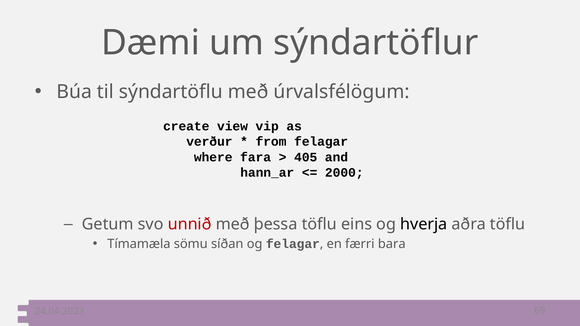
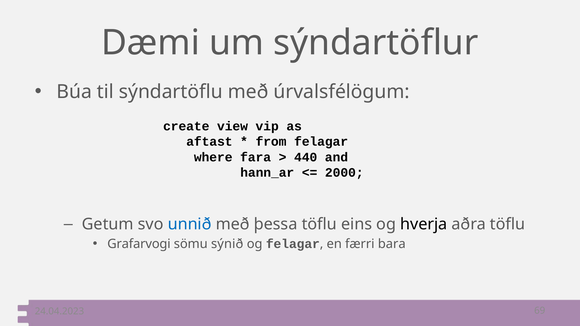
verður: verður -> aftast
405: 405 -> 440
unnið colour: red -> blue
Tímamæla: Tímamæla -> Grafarvogi
síðan: síðan -> sýnið
